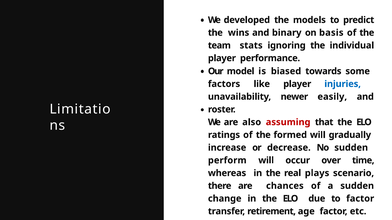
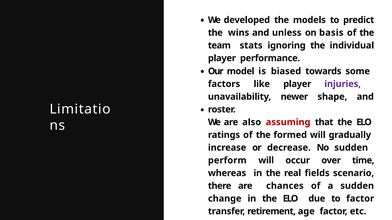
binary: binary -> unless
injuries colour: blue -> purple
easily: easily -> shape
plays: plays -> fields
